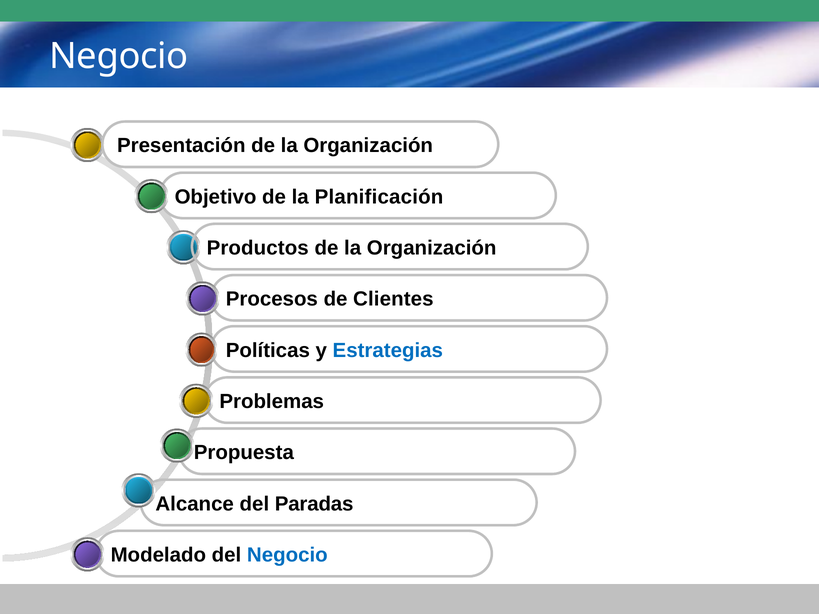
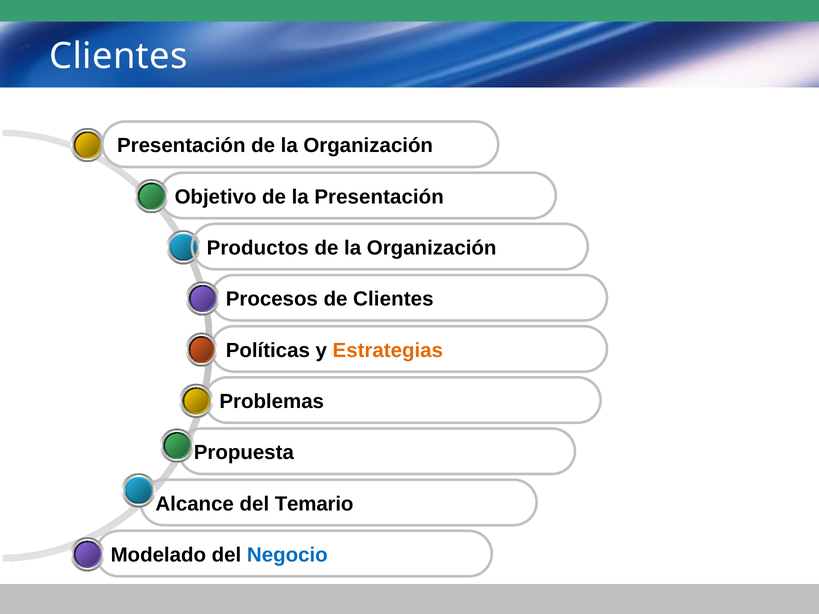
Negocio at (119, 56): Negocio -> Clientes
la Planificación: Planificación -> Presentación
Estrategias colour: blue -> orange
Paradas: Paradas -> Temario
